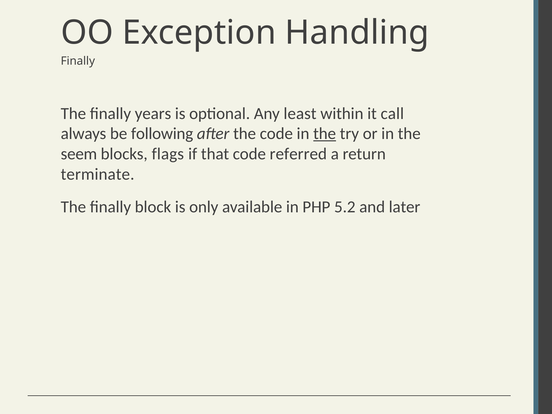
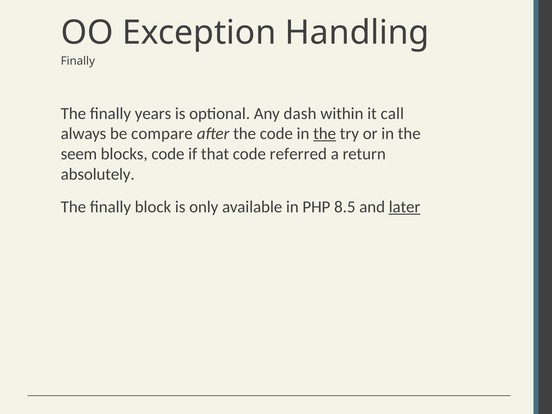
least: least -> dash
following: following -> compare
blocks flags: flags -> code
terminate: terminate -> absolutely
5.2: 5.2 -> 8.5
later underline: none -> present
